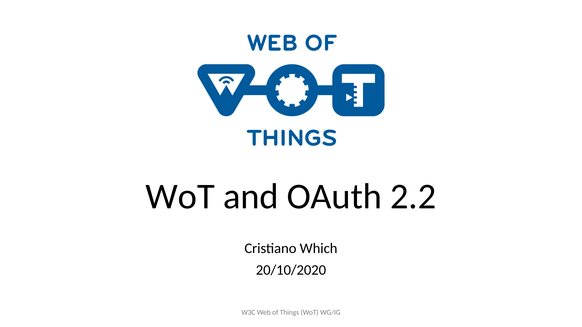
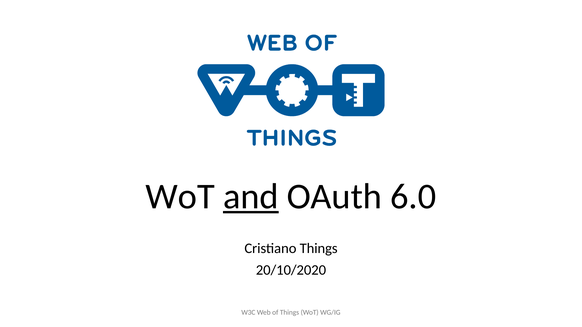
and underline: none -> present
2.2: 2.2 -> 6.0
Cristiano Which: Which -> Things
